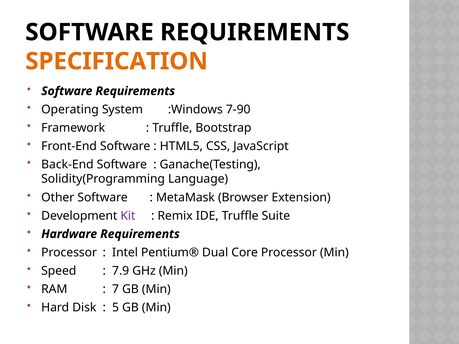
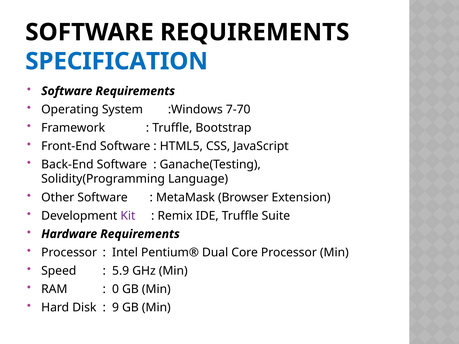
SPECIFICATION colour: orange -> blue
7-90: 7-90 -> 7-70
7.9: 7.9 -> 5.9
7: 7 -> 0
5: 5 -> 9
